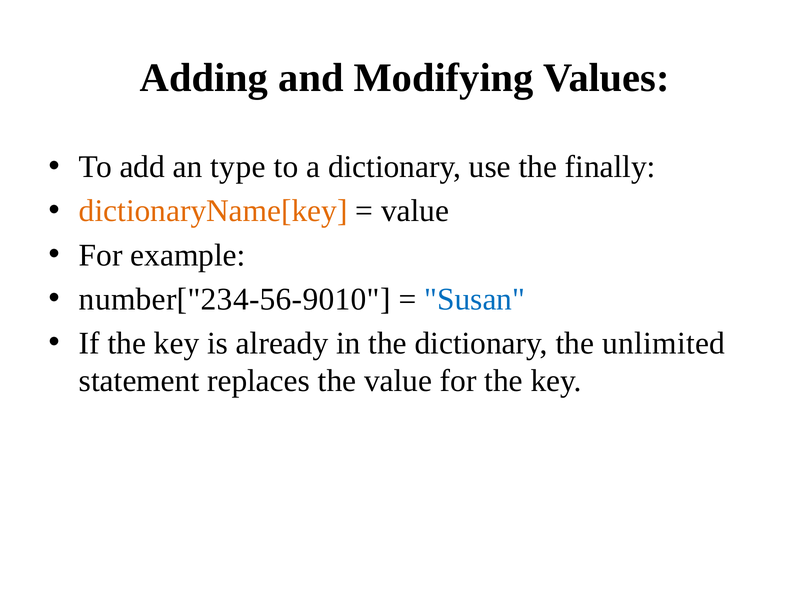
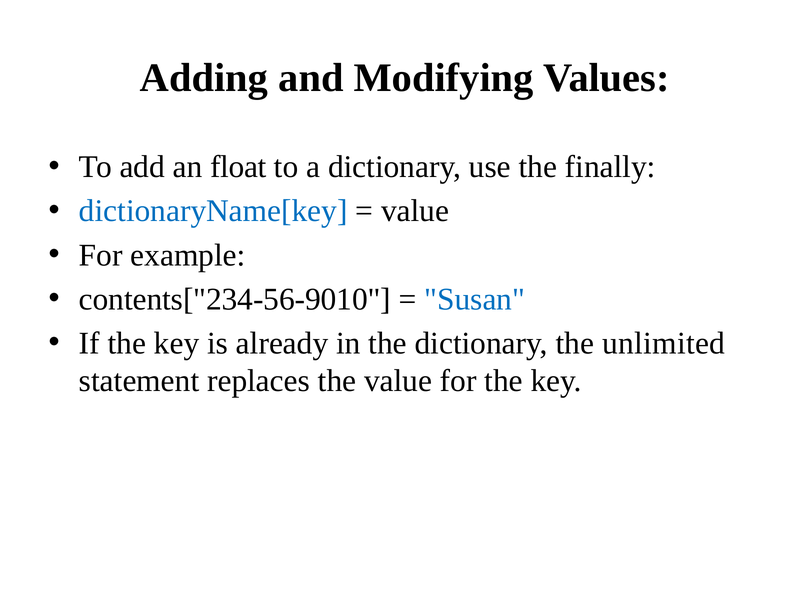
type: type -> float
dictionaryName[key colour: orange -> blue
number["234-56-9010: number["234-56-9010 -> contents["234-56-9010
